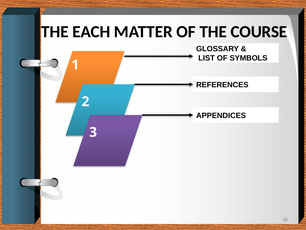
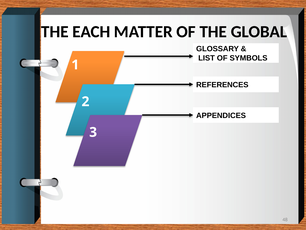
COURSE: COURSE -> GLOBAL
